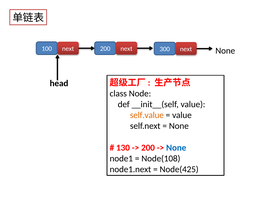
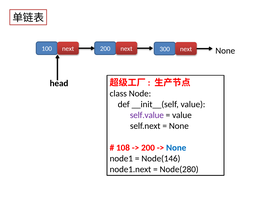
self.value colour: orange -> purple
130: 130 -> 108
Node(108: Node(108 -> Node(146
Node(425: Node(425 -> Node(280
